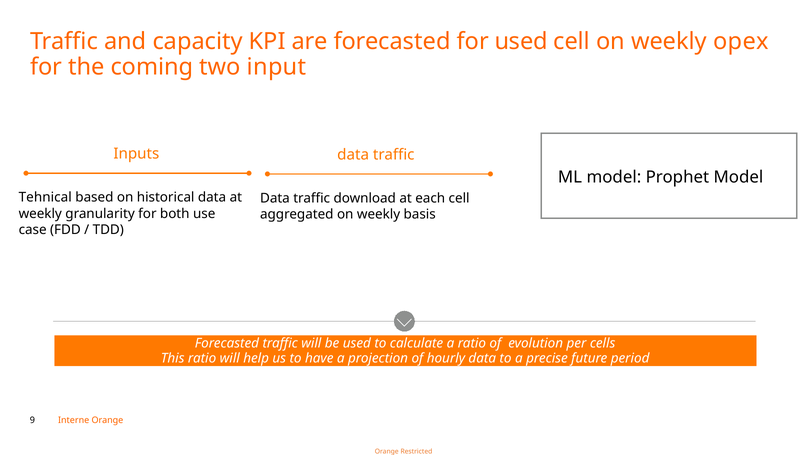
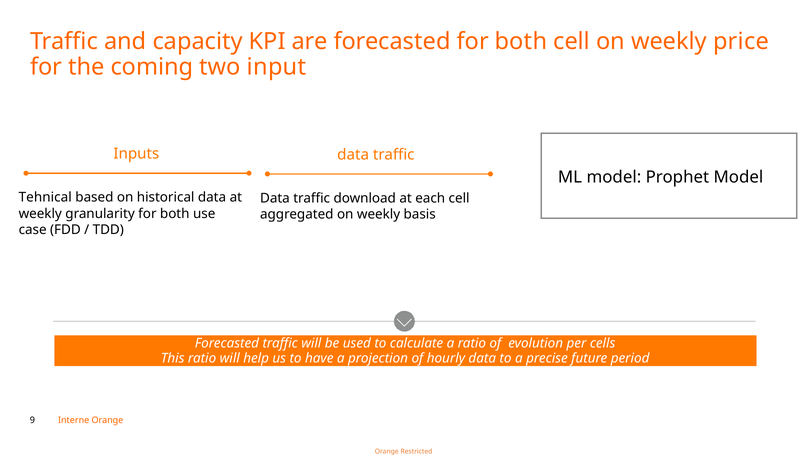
forecasted for used: used -> both
opex: opex -> price
